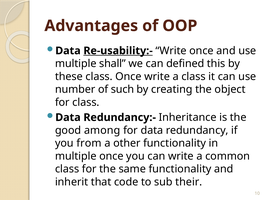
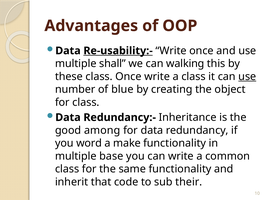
defined: defined -> walking
use at (247, 76) underline: none -> present
such: such -> blue
from: from -> word
other: other -> make
multiple once: once -> base
